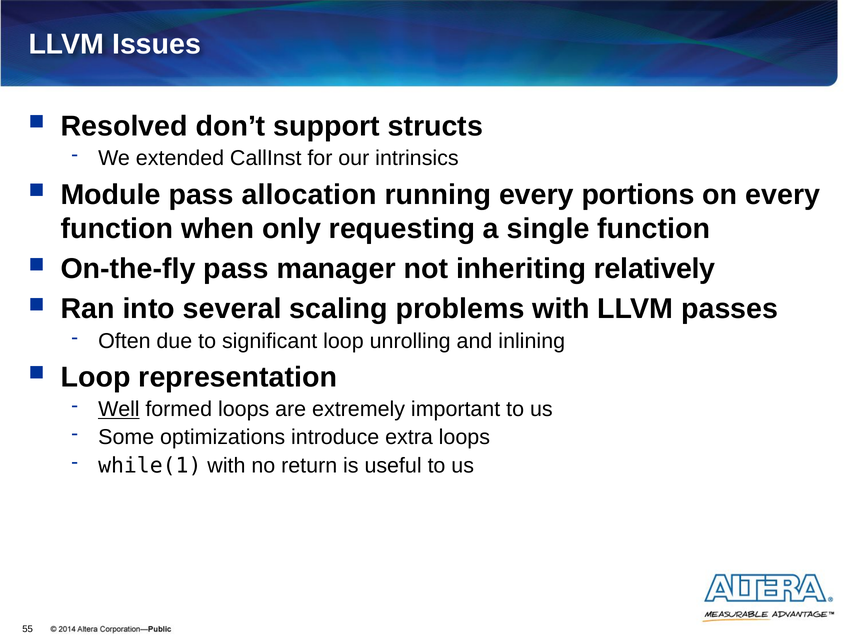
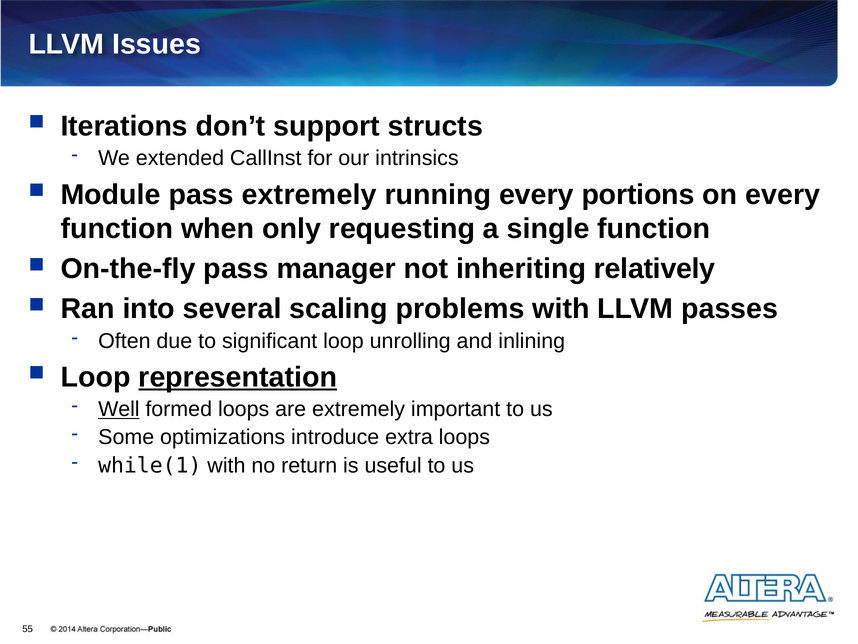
Resolved: Resolved -> Iterations
pass allocation: allocation -> extremely
representation underline: none -> present
